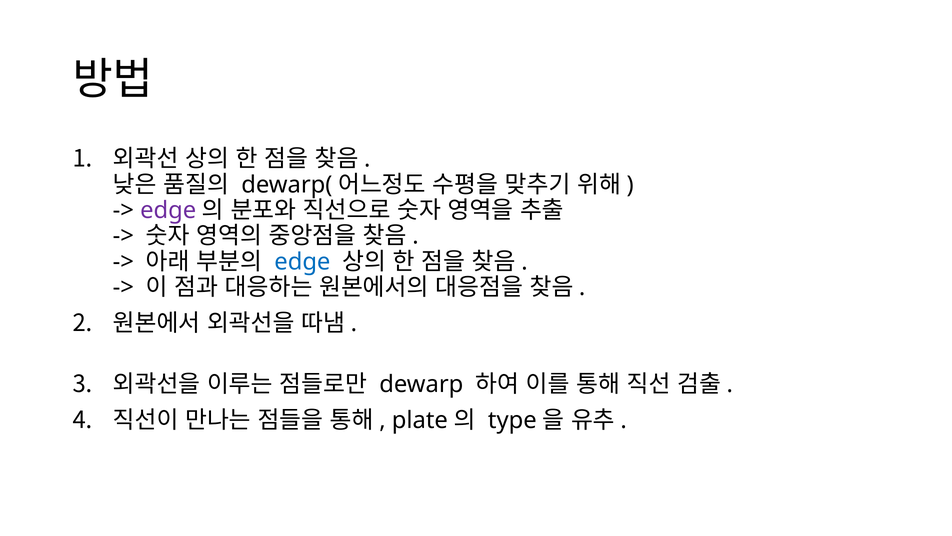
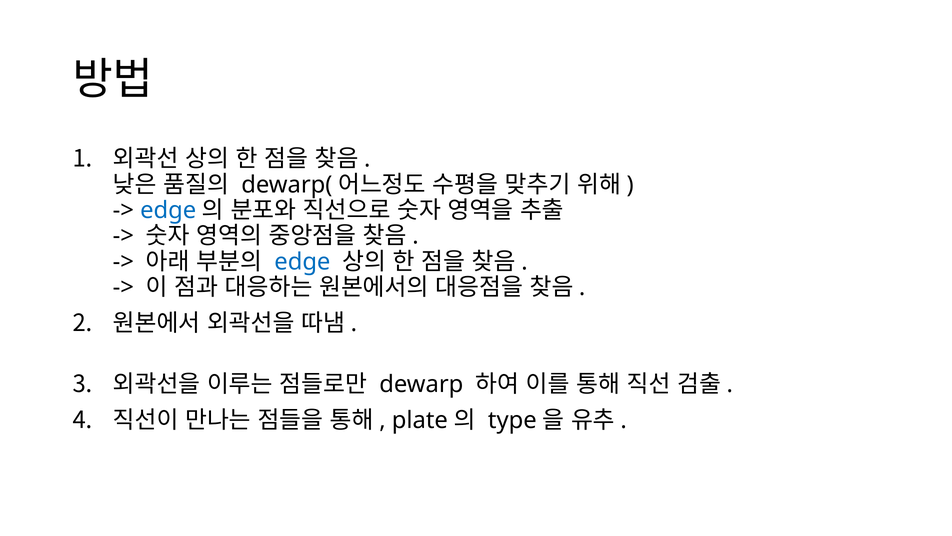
edge at (168, 210) colour: purple -> blue
